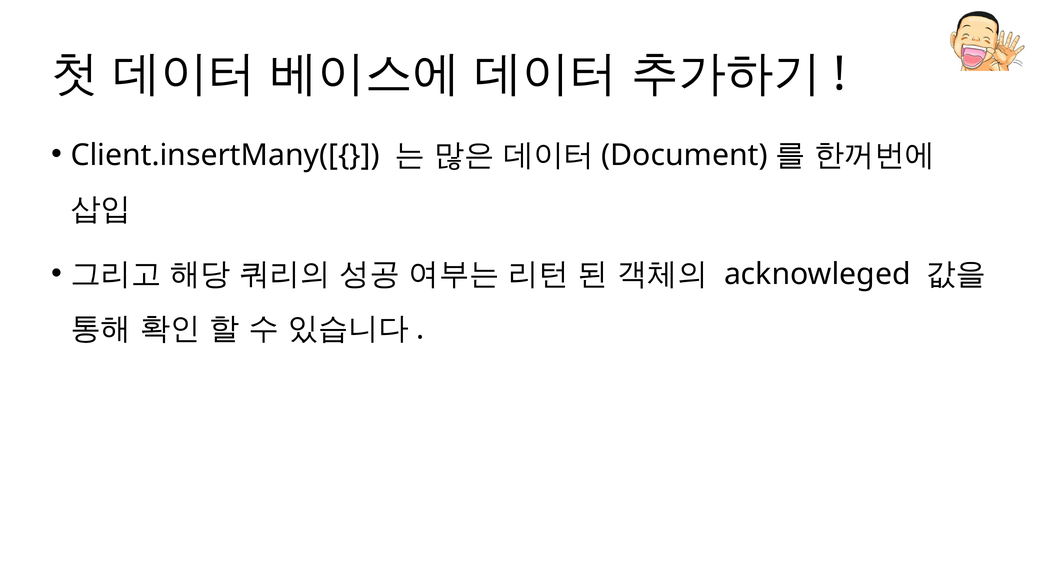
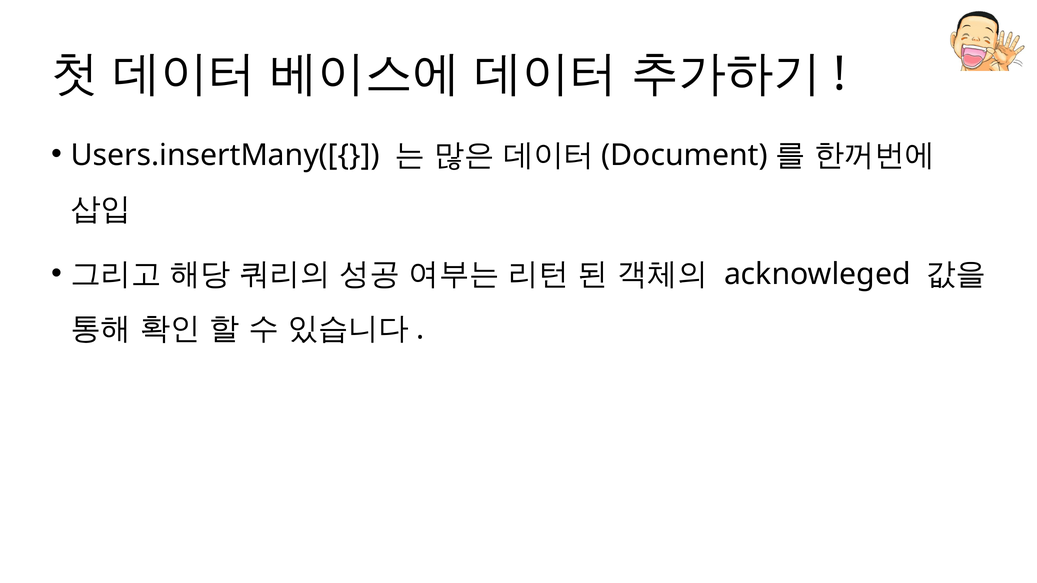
Client.insertMany([{: Client.insertMany([{ -> Users.insertMany([{
